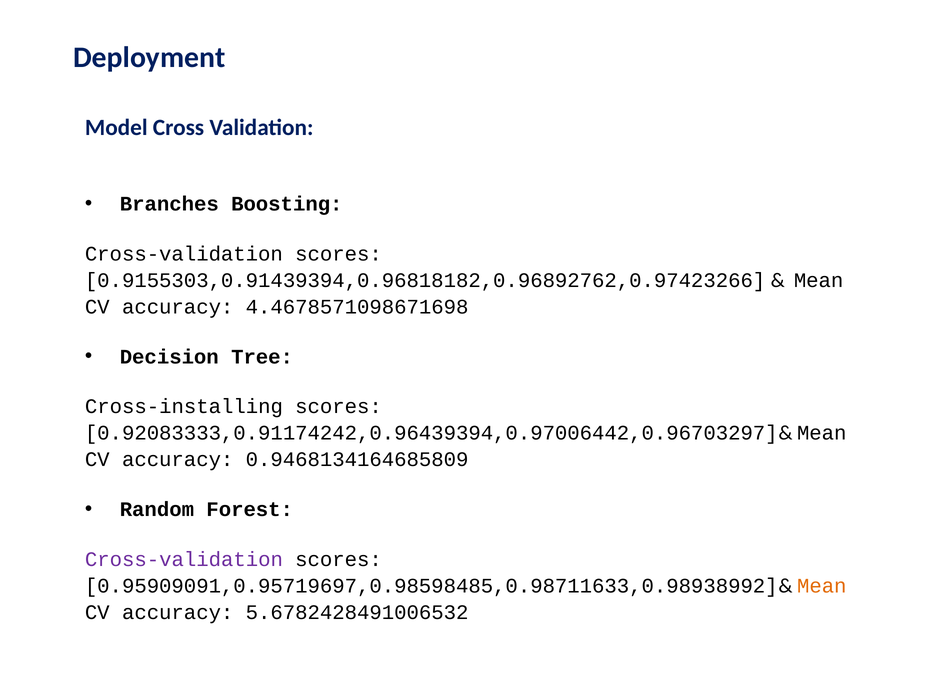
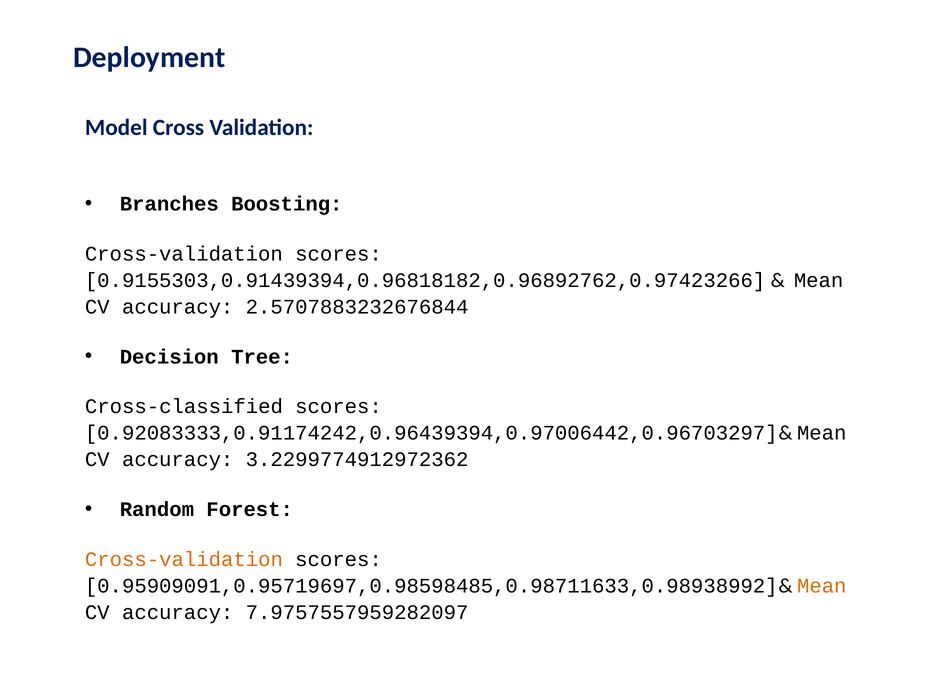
4.4678571098671698: 4.4678571098671698 -> 2.5707883232676844
Cross-installing: Cross-installing -> Cross-classified
0.9468134164685809: 0.9468134164685809 -> 3.2299774912972362
Cross-validation at (184, 559) colour: purple -> orange
5.6782428491006532: 5.6782428491006532 -> 7.9757557959282097
